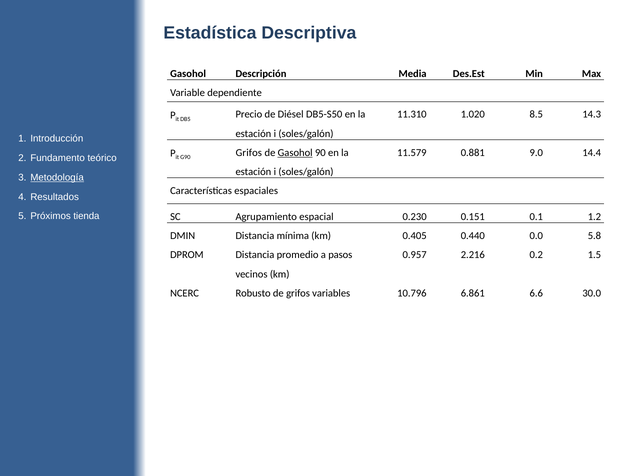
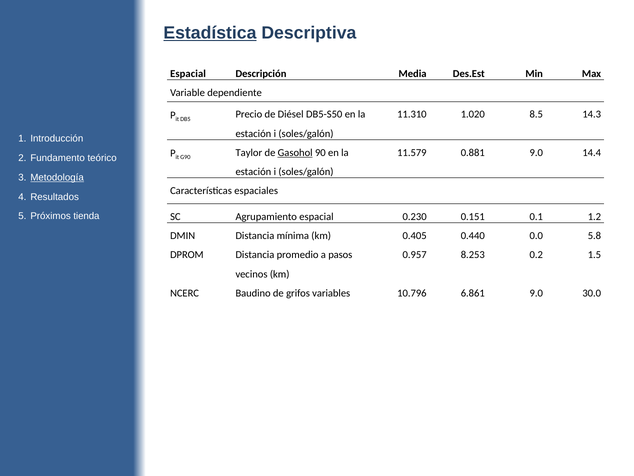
Estadística underline: none -> present
Gasohol at (188, 73): Gasohol -> Espacial
G90 Grifos: Grifos -> Taylor
2.216: 2.216 -> 8.253
Robusto: Robusto -> Baudino
6.861 6.6: 6.6 -> 9.0
